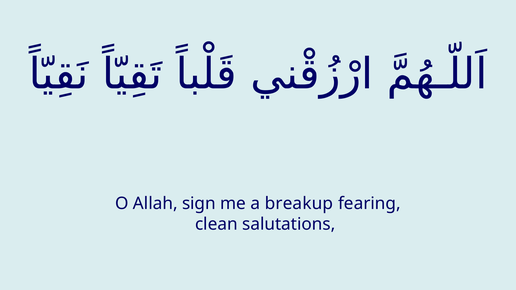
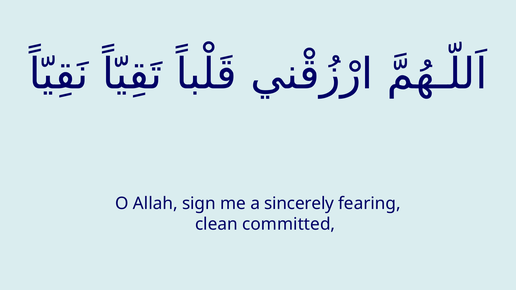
breakup: breakup -> sincerely
salutations: salutations -> committed
